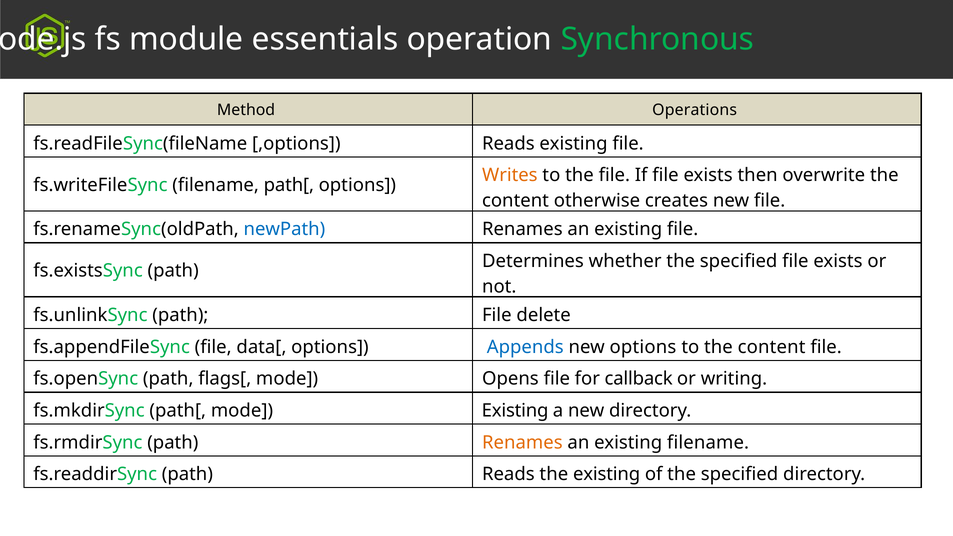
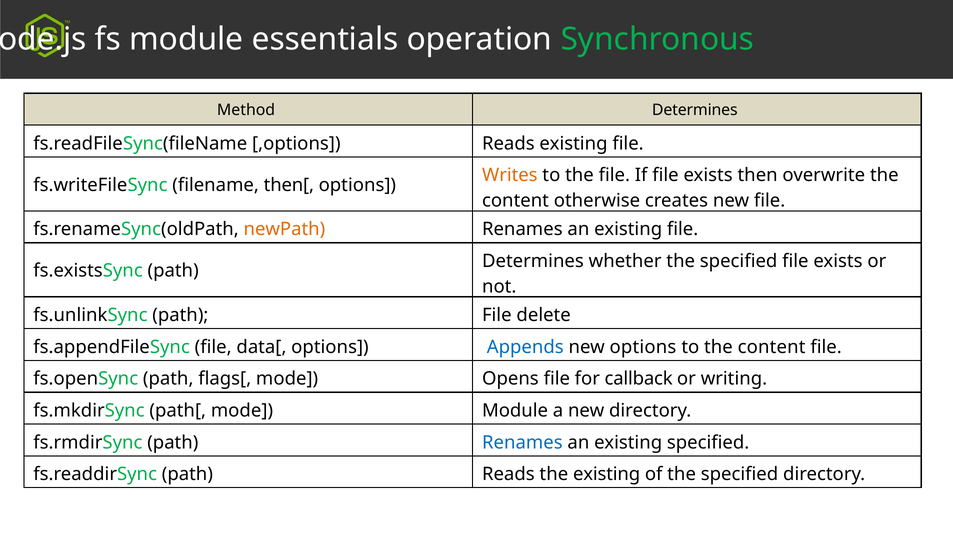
Method Operations: Operations -> Determines
filename path[: path[ -> then[
newPath colour: blue -> orange
mode Existing: Existing -> Module
Renames at (522, 443) colour: orange -> blue
existing filename: filename -> specified
